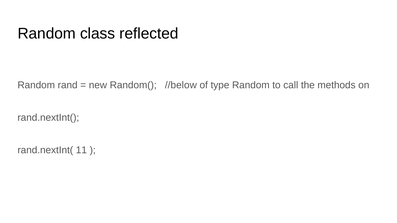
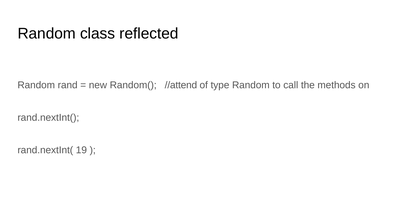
//below: //below -> //attend
11: 11 -> 19
